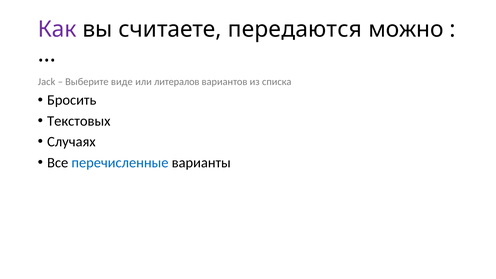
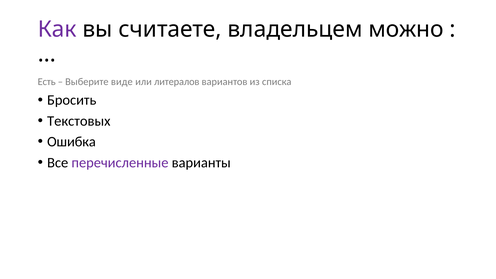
передаются: передаются -> владельцем
Jack: Jack -> Есть
Случаях: Случаях -> Ошибка
перечисленные colour: blue -> purple
